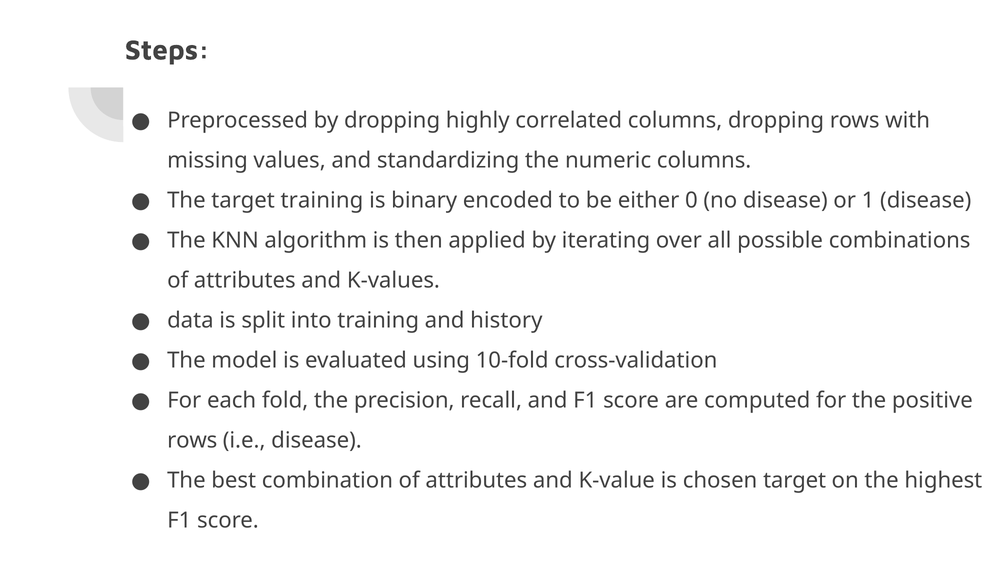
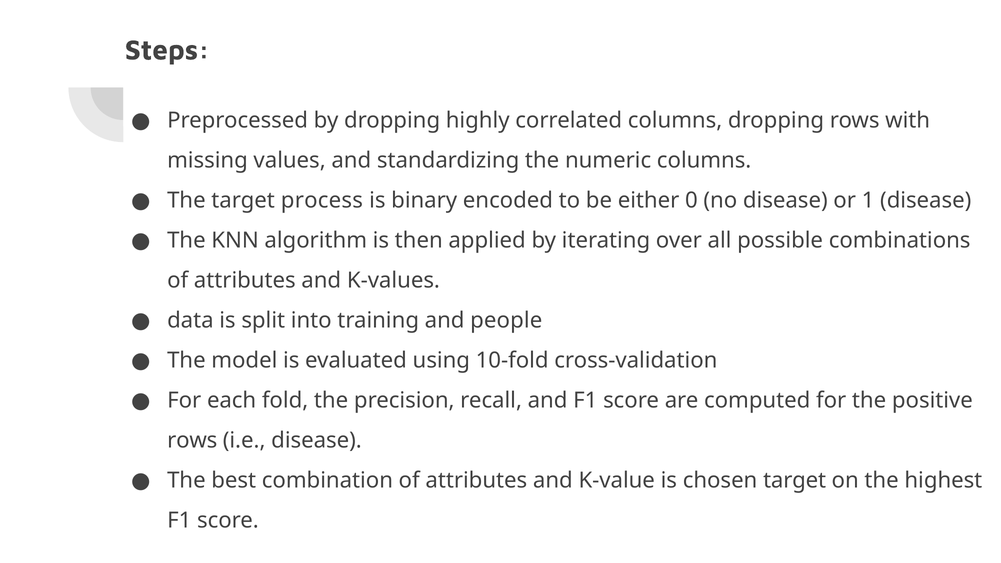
target training: training -> process
history: history -> people
